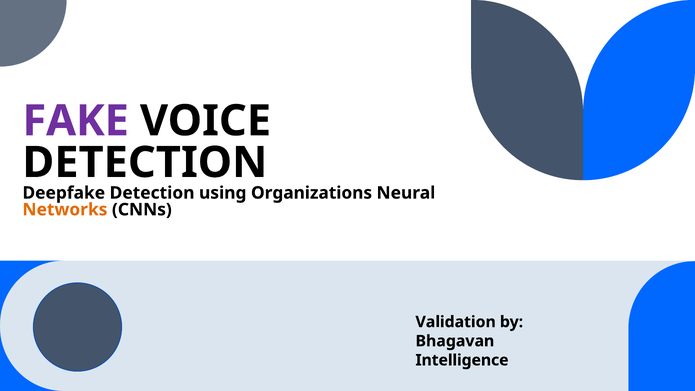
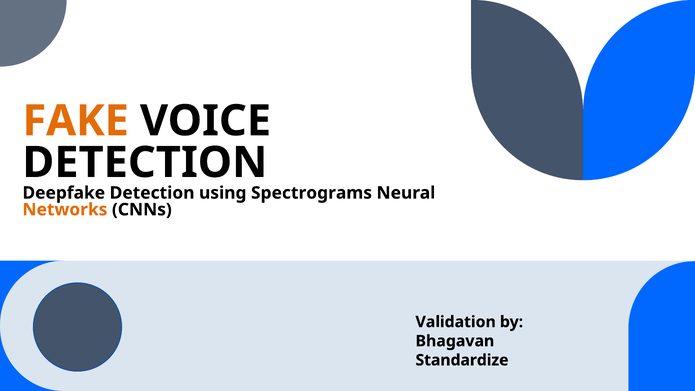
FAKE colour: purple -> orange
Organizations: Organizations -> Spectrograms
Intelligence: Intelligence -> Standardize
